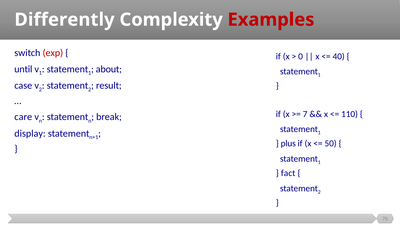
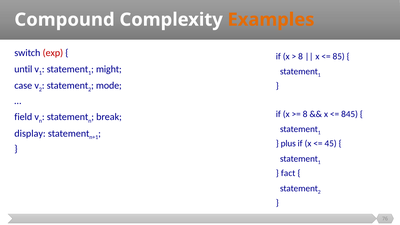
Differently: Differently -> Compound
Examples colour: red -> orange
0 at (301, 56): 0 -> 8
40: 40 -> 85
about: about -> might
result: result -> mode
7 at (305, 114): 7 -> 8
110: 110 -> 845
care: care -> field
50: 50 -> 45
